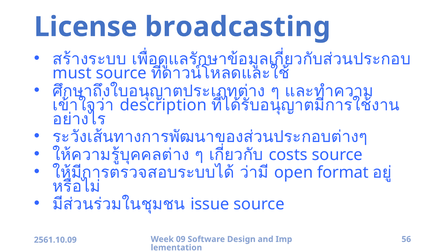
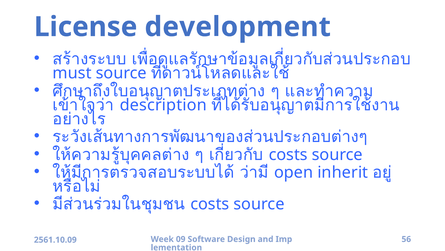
broadcasting: broadcasting -> development
format: format -> inherit
issue at (210, 204): issue -> costs
